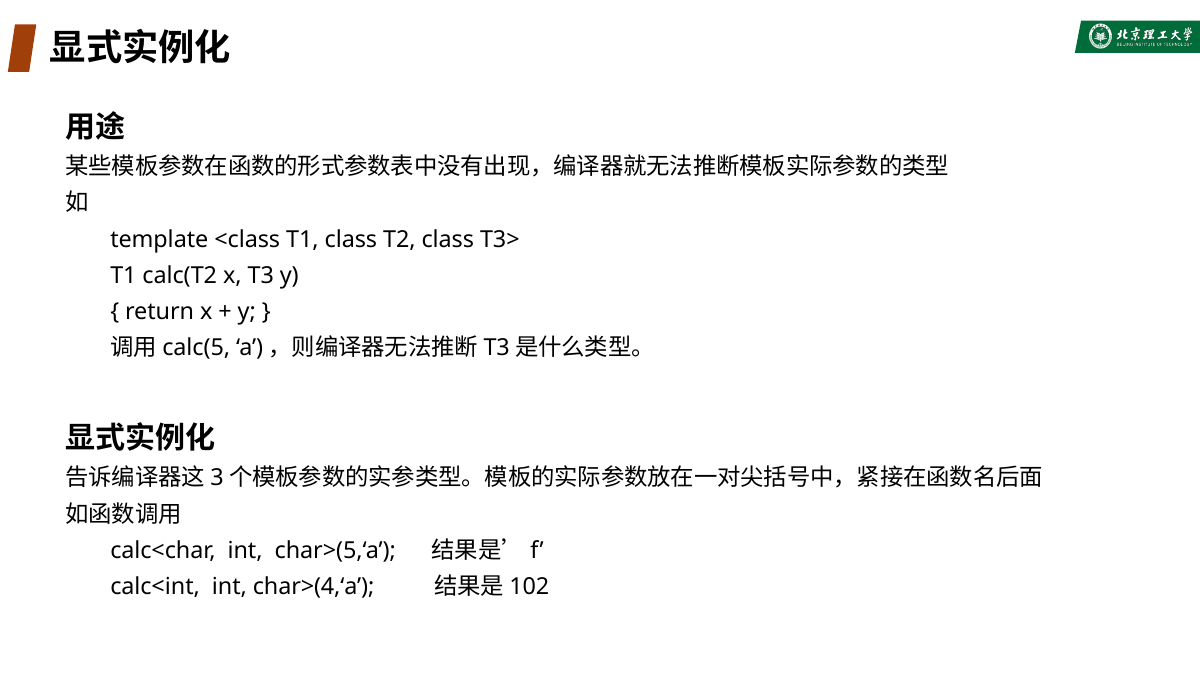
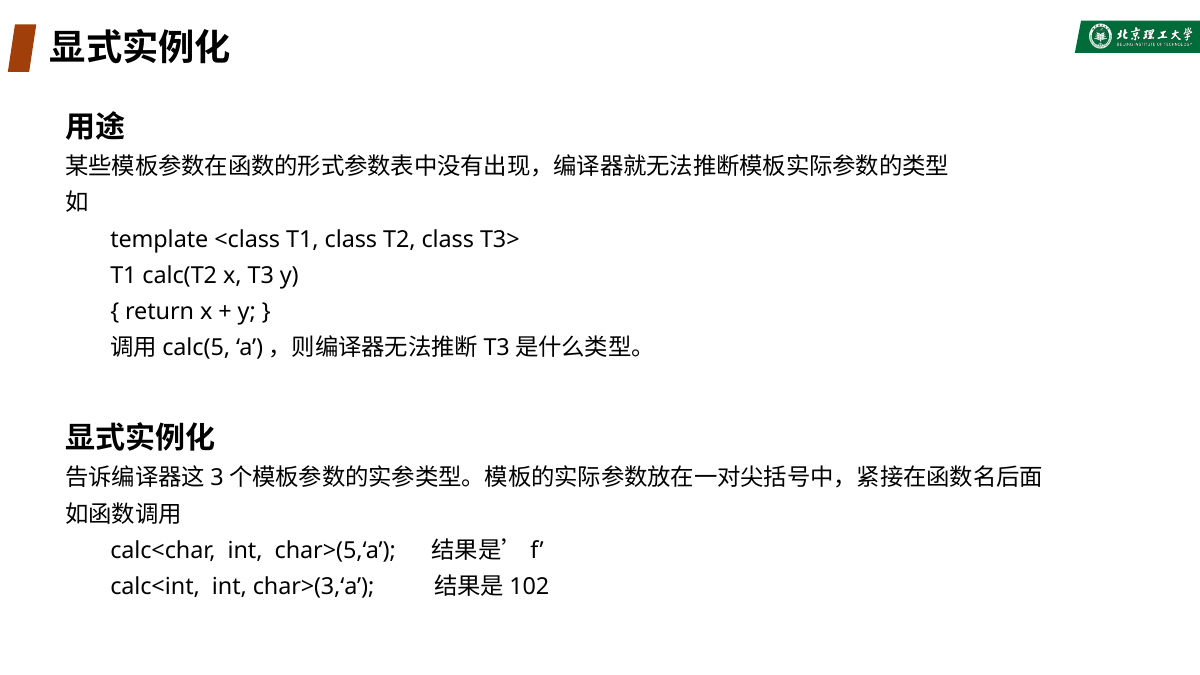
char>(4,‘a: char>(4,‘a -> char>(3,‘a
